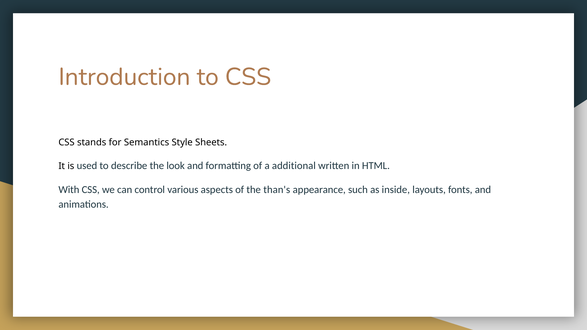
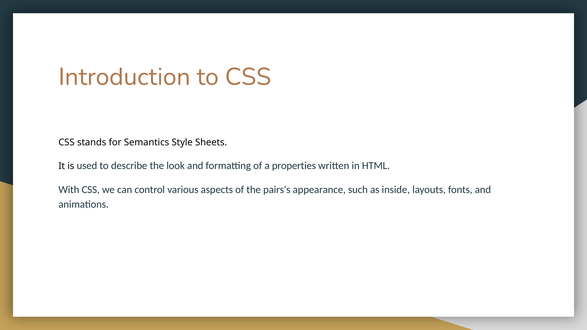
additional: additional -> properties
than's: than's -> pairs's
